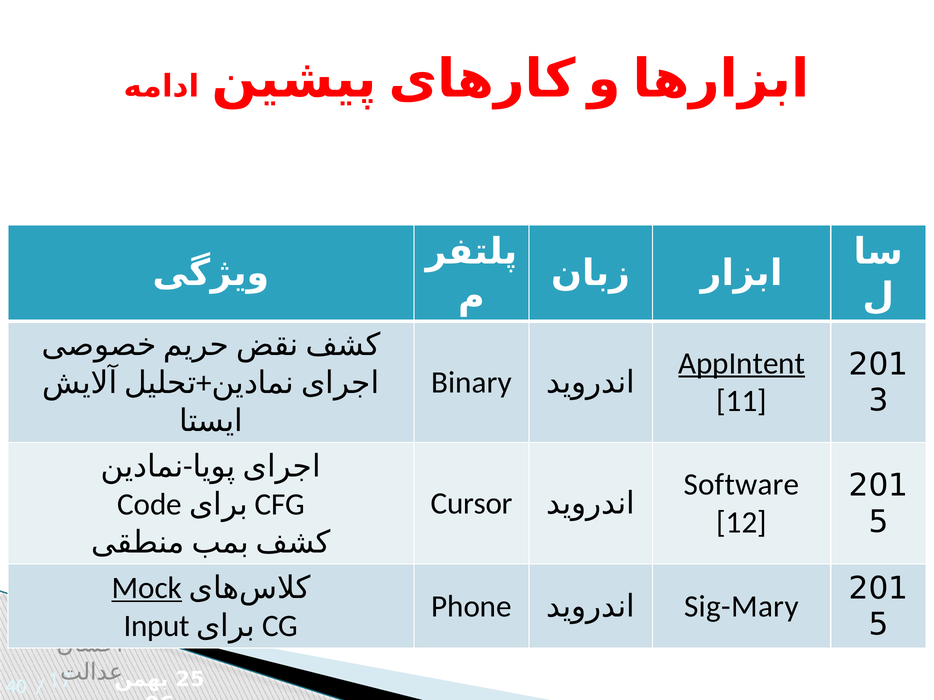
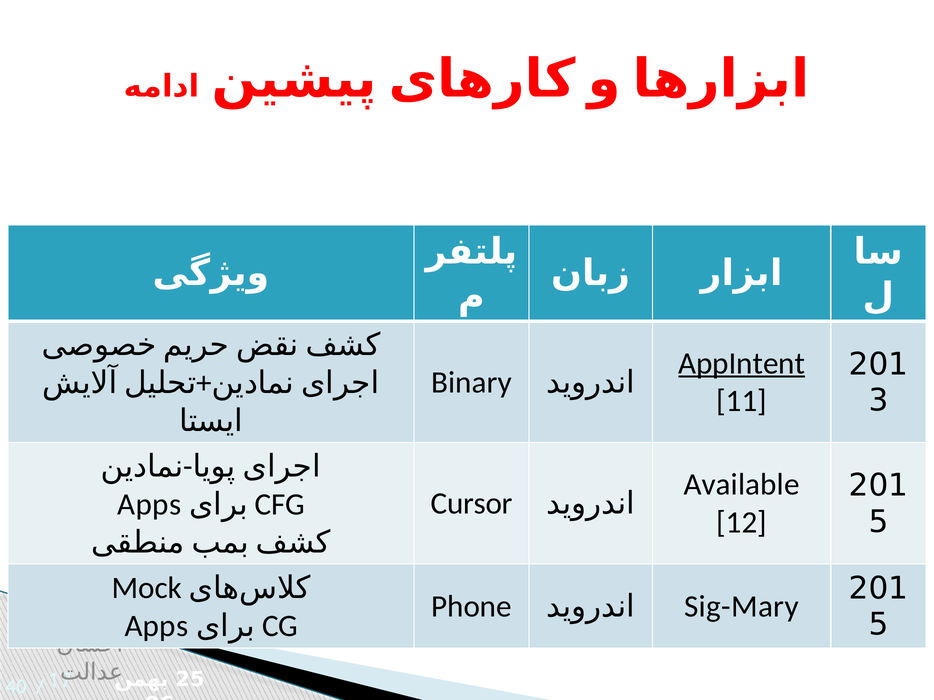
Software: Software -> Available
Code at (149, 505): Code -> Apps
Mock underline: present -> none
Input at (157, 626): Input -> Apps
